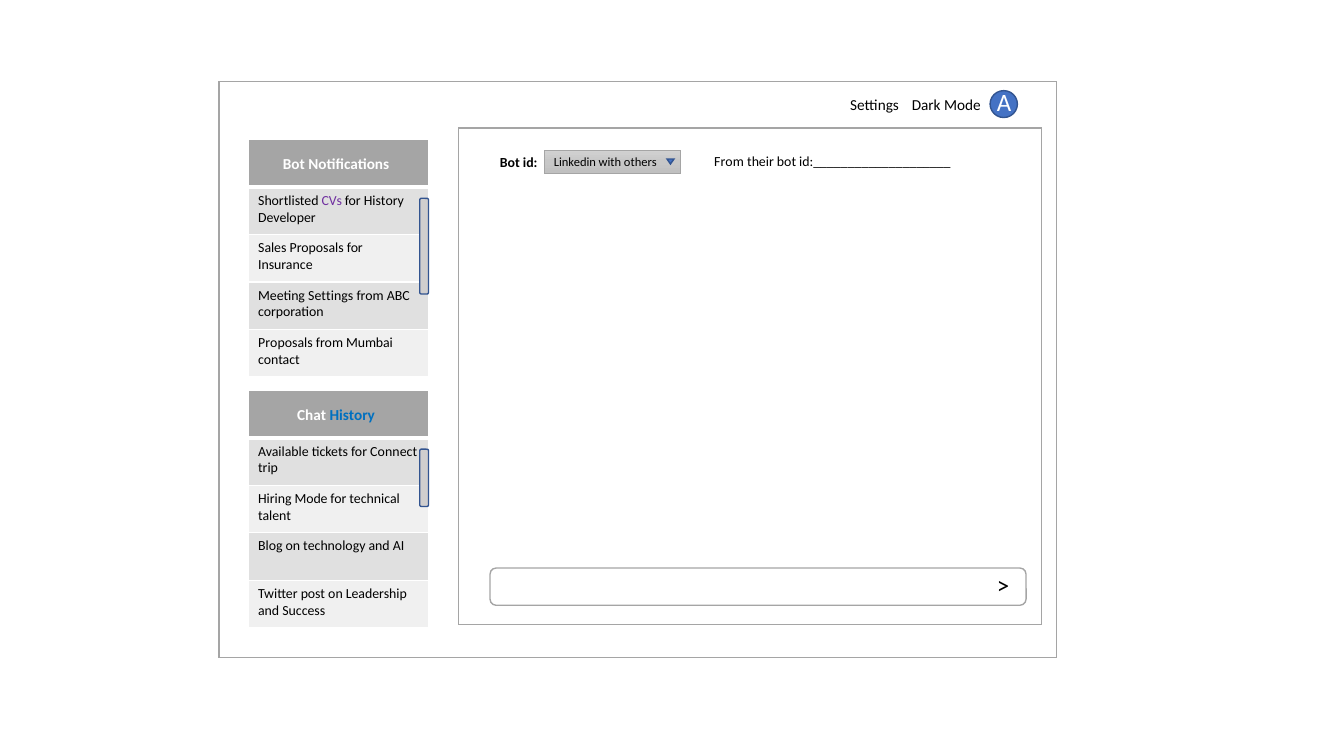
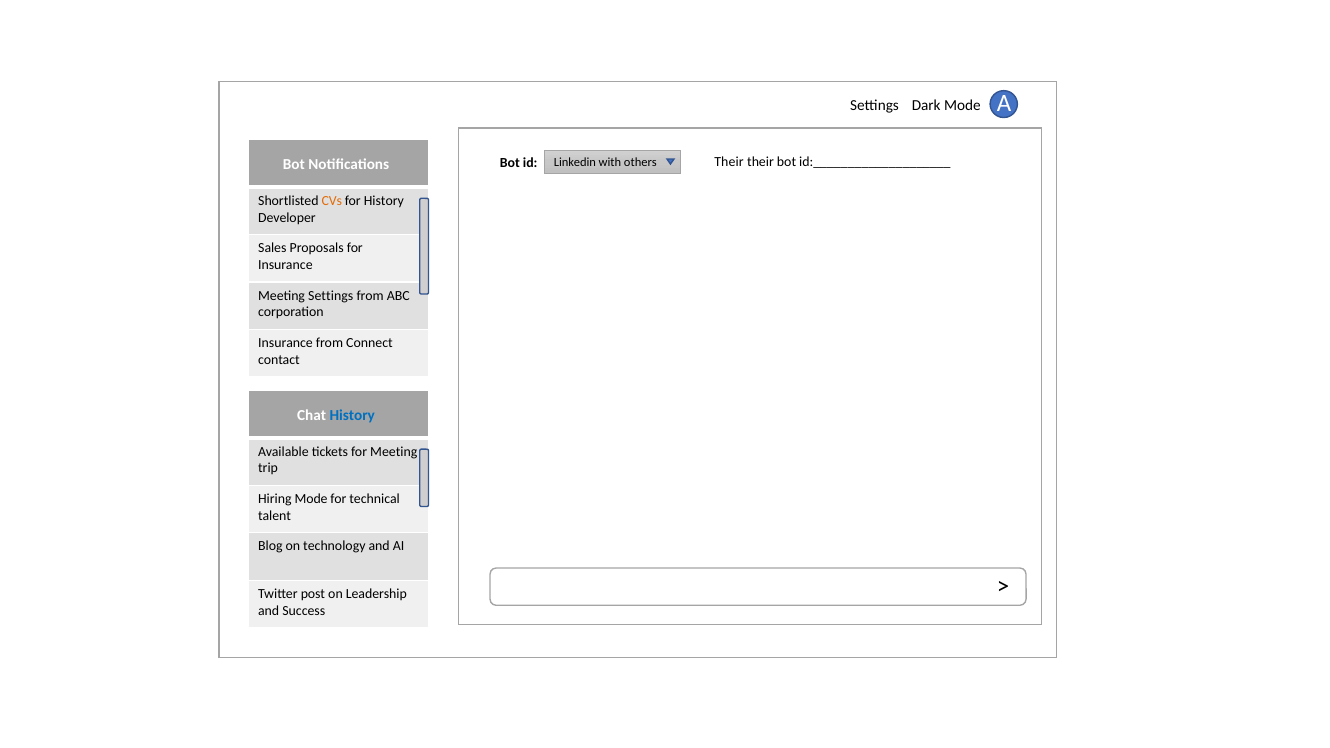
others From: From -> Their
CVs colour: purple -> orange
Proposals at (286, 343): Proposals -> Insurance
Mumbai: Mumbai -> Connect
for Connect: Connect -> Meeting
